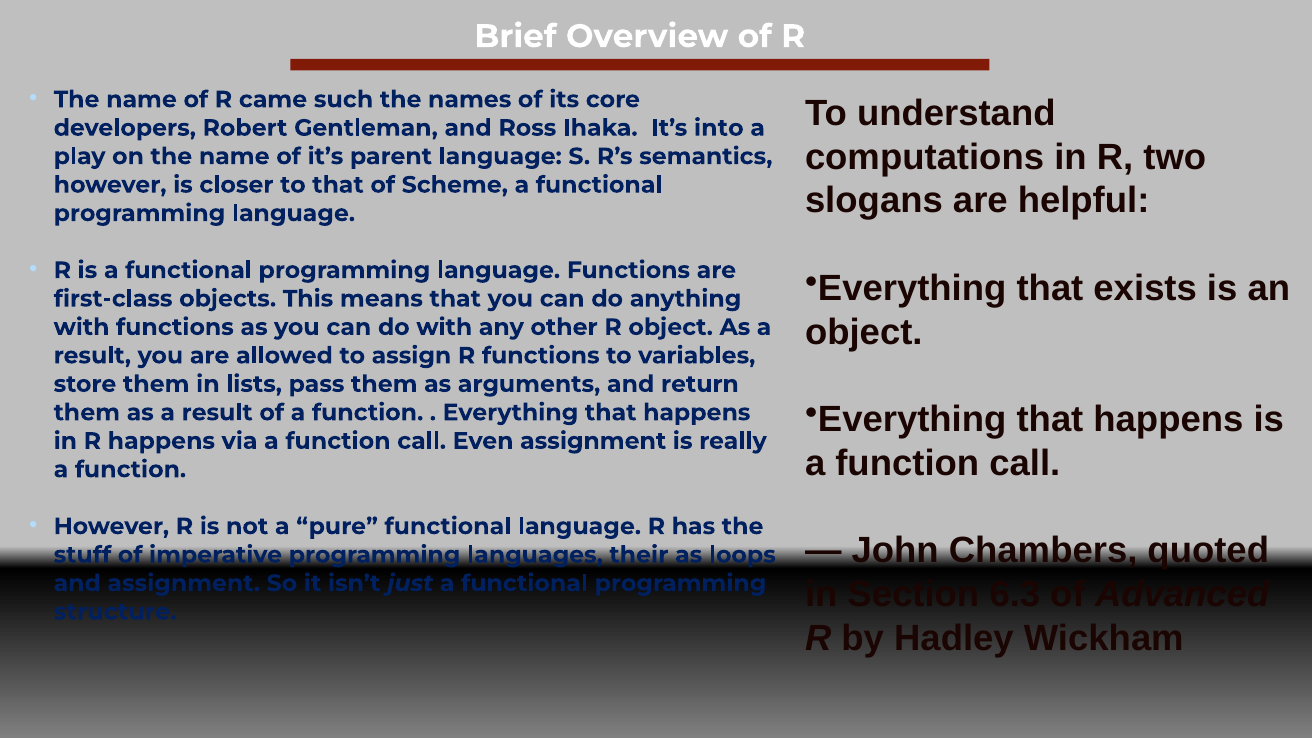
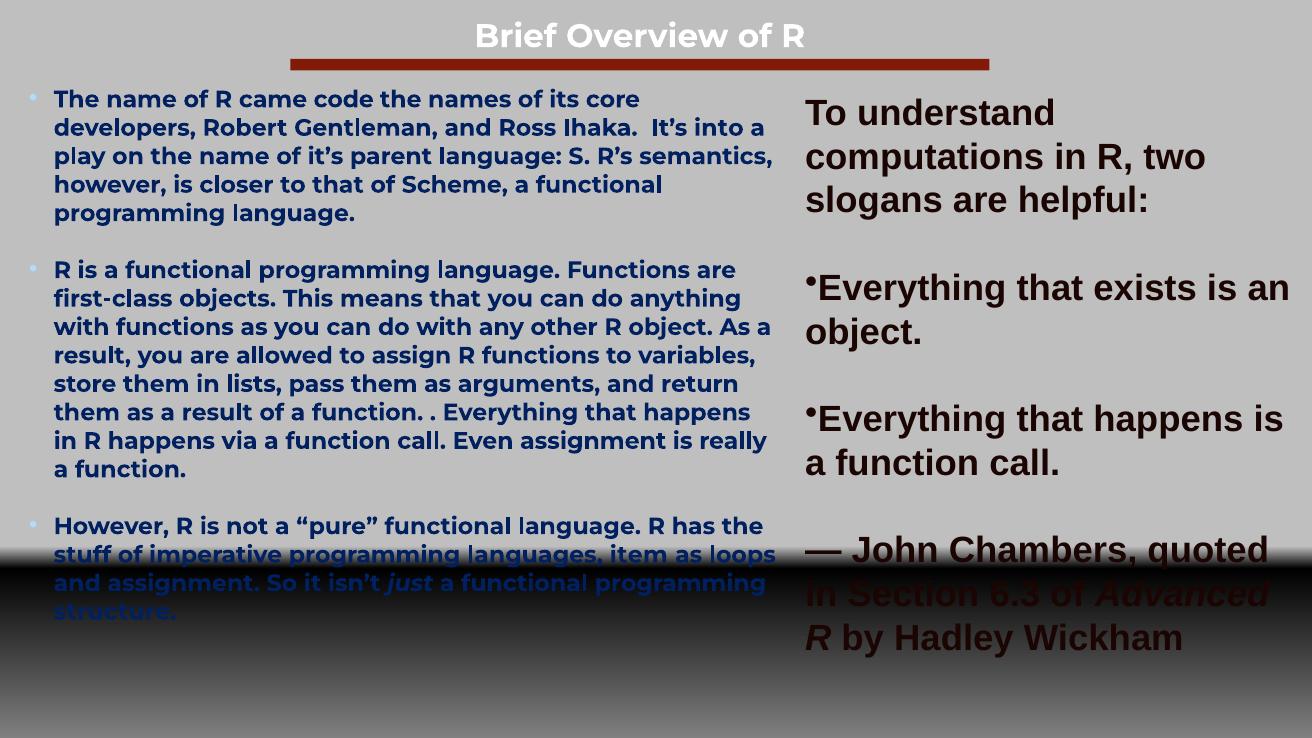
such: such -> code
their: their -> item
